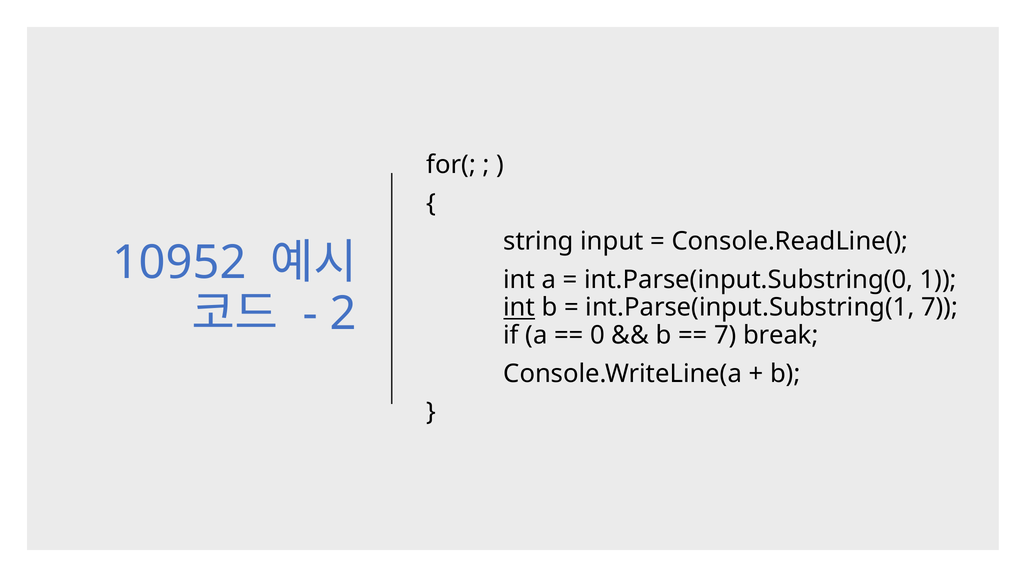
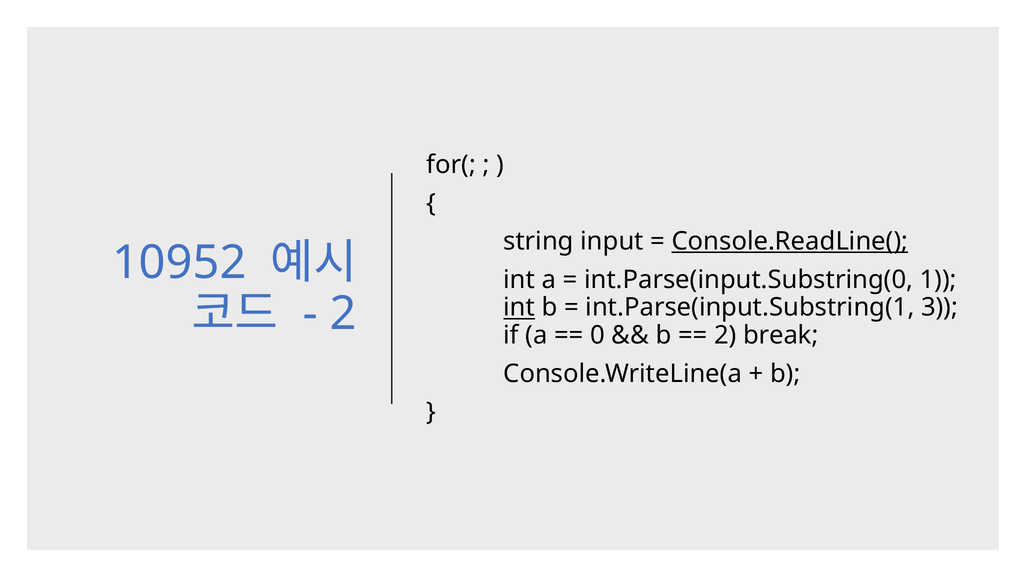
Console.ReadLine( underline: none -> present
int.Parse(input.Substring(1 7: 7 -> 3
7 at (725, 335): 7 -> 2
